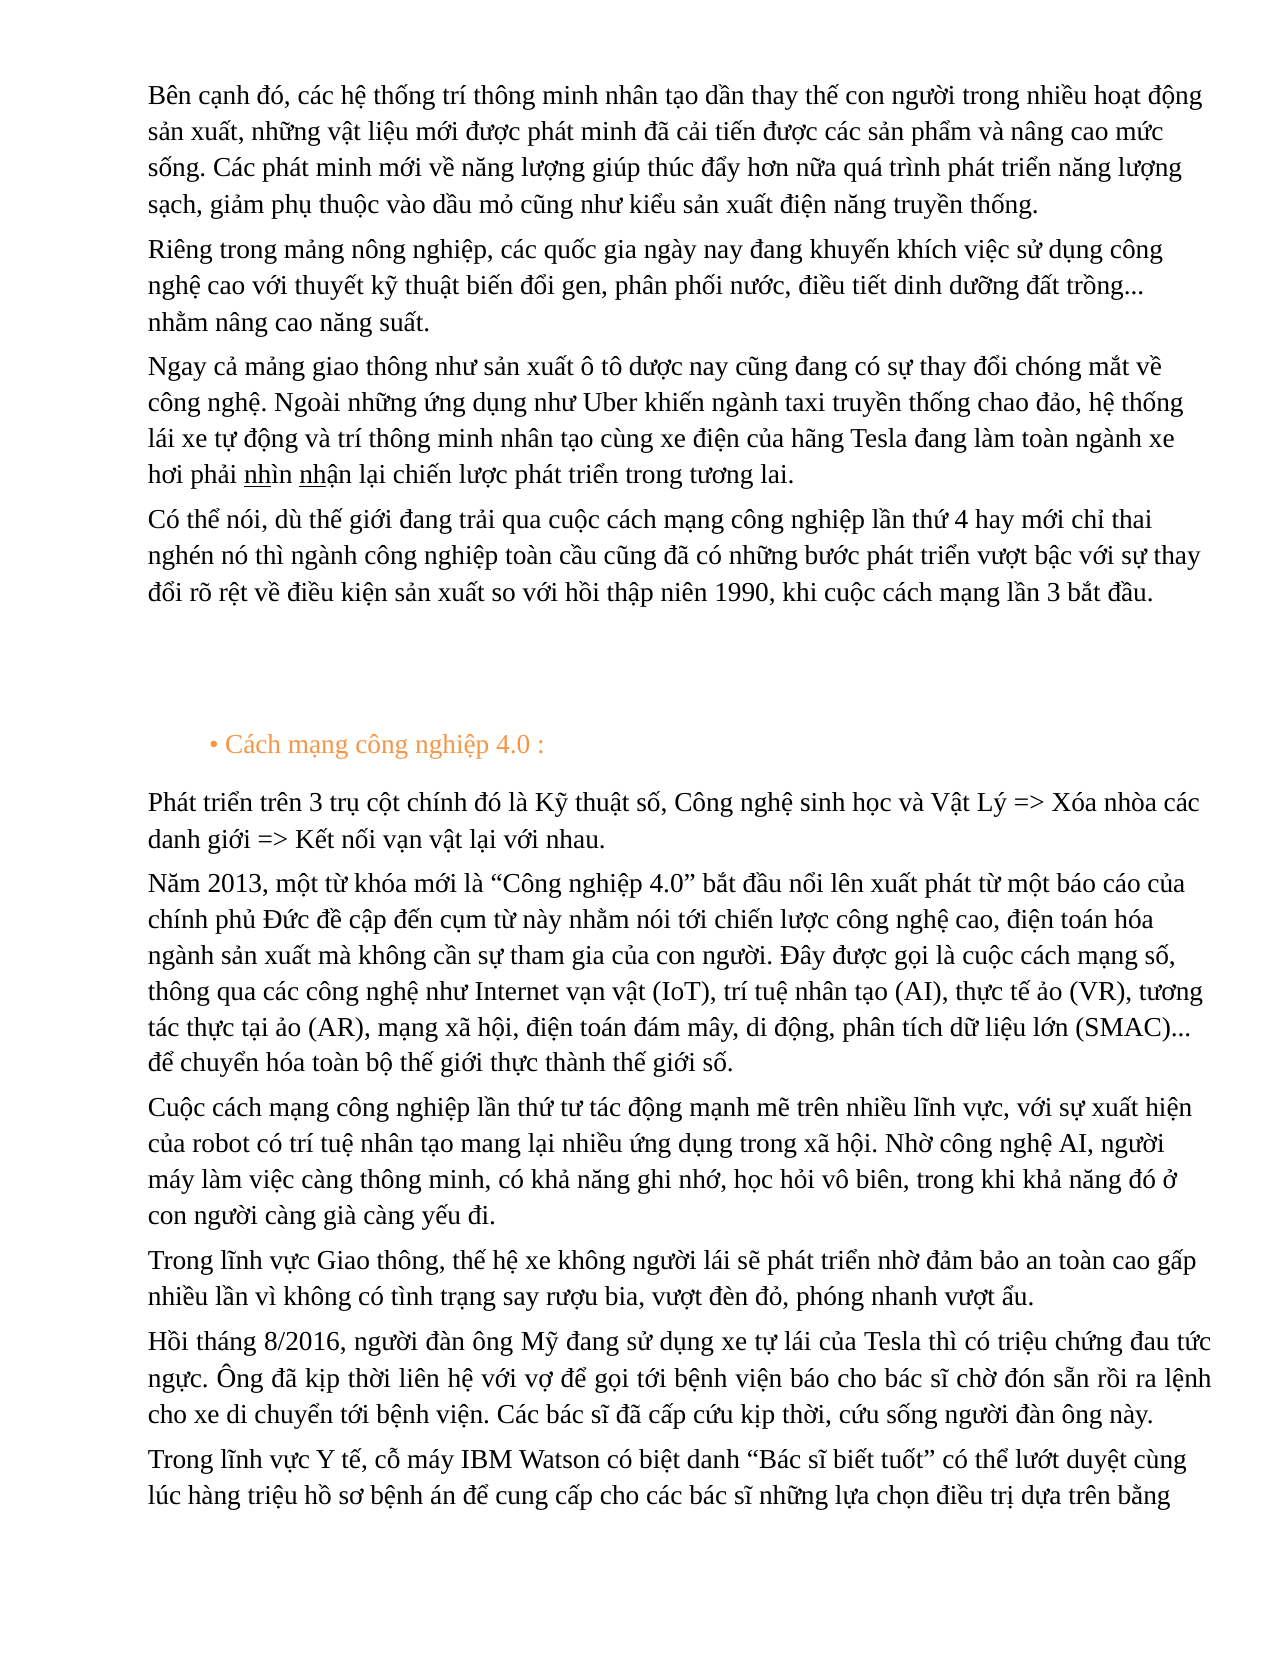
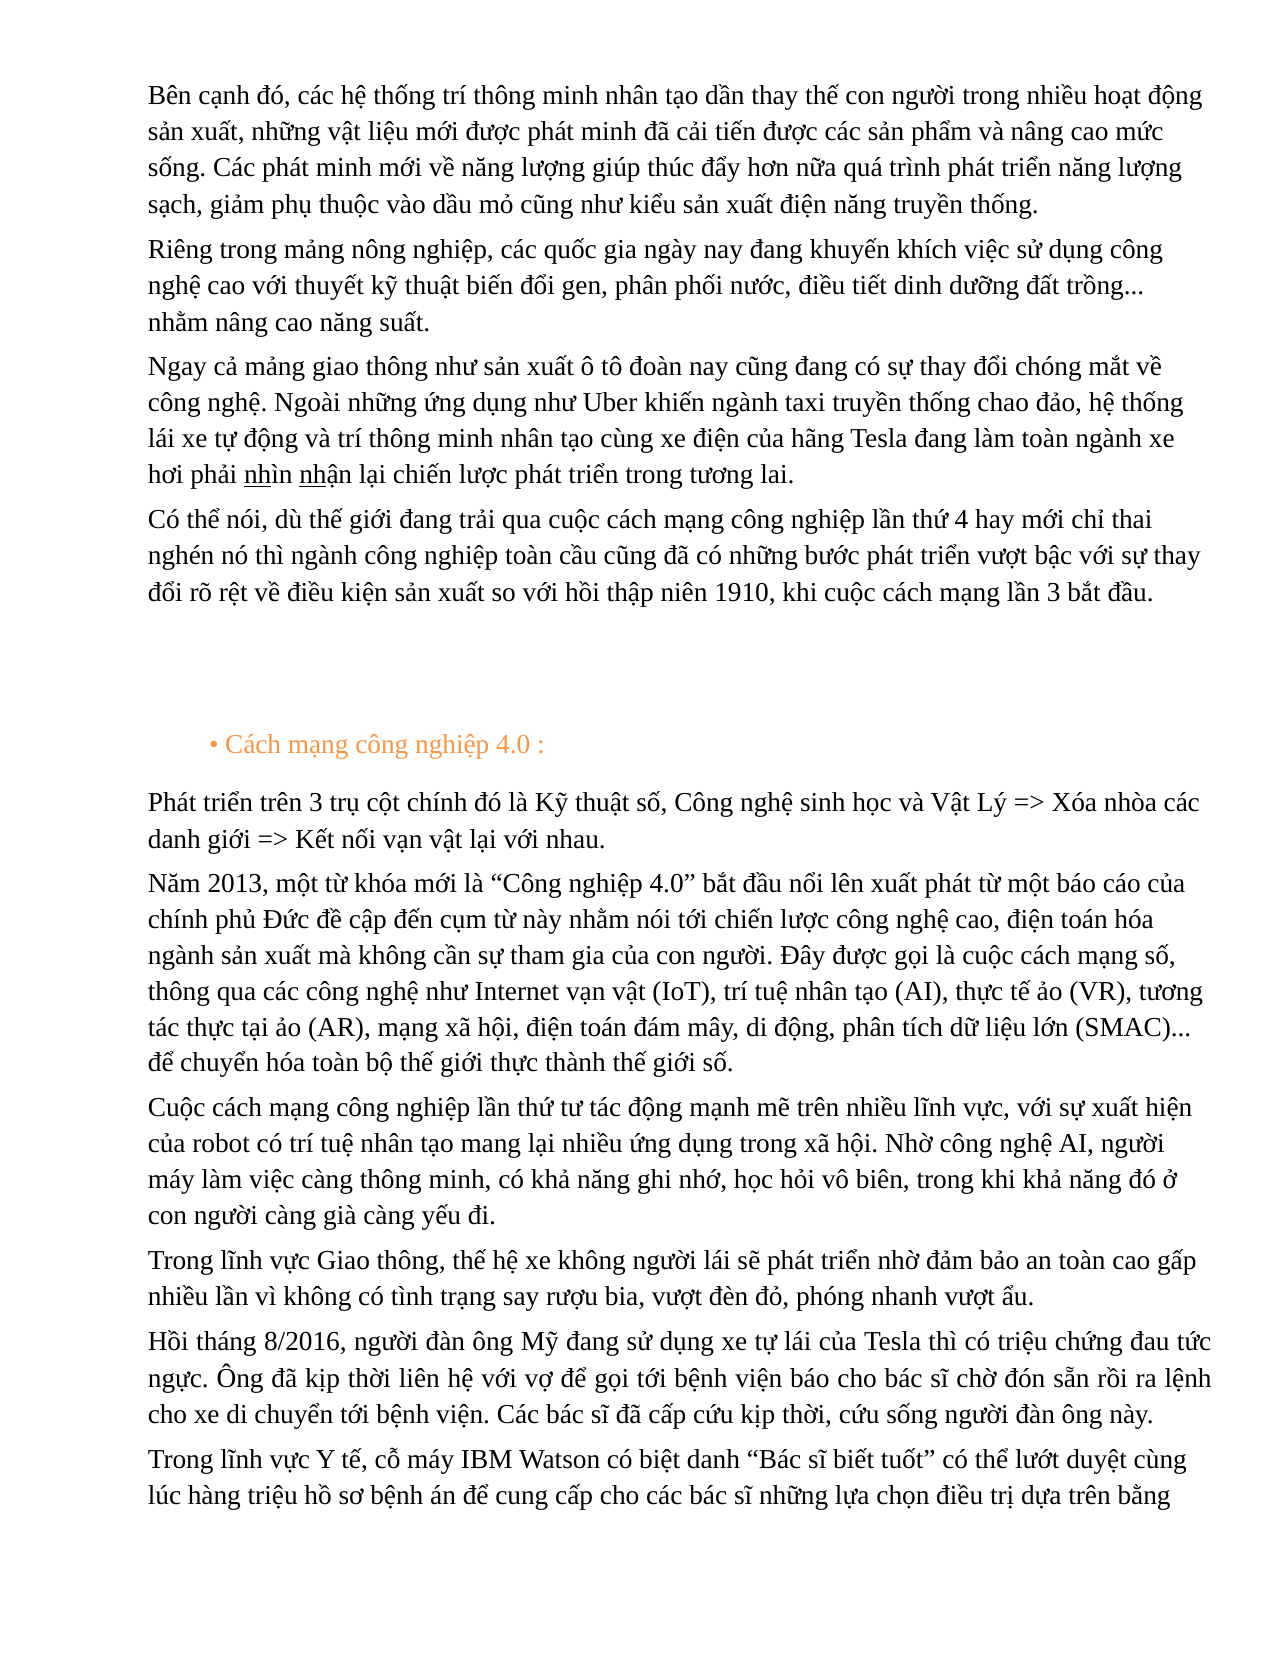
dược: dược -> đoàn
1990: 1990 -> 1910
